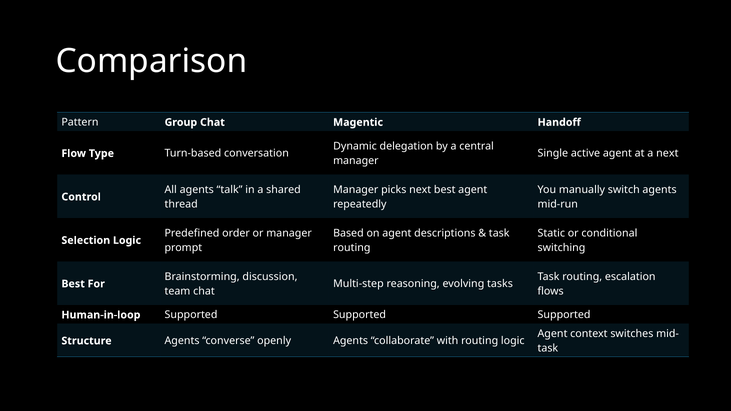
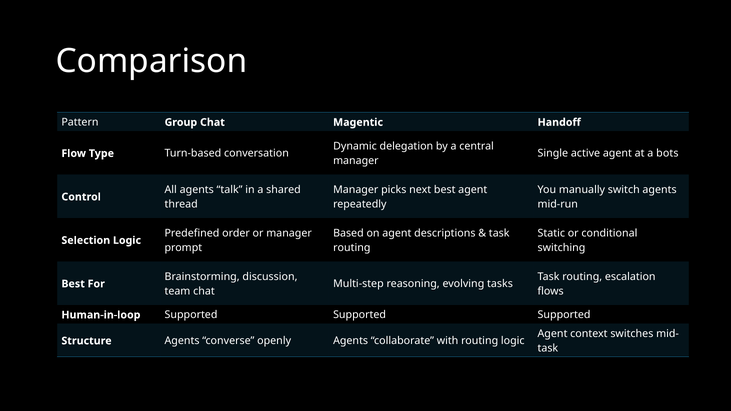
a next: next -> bots
